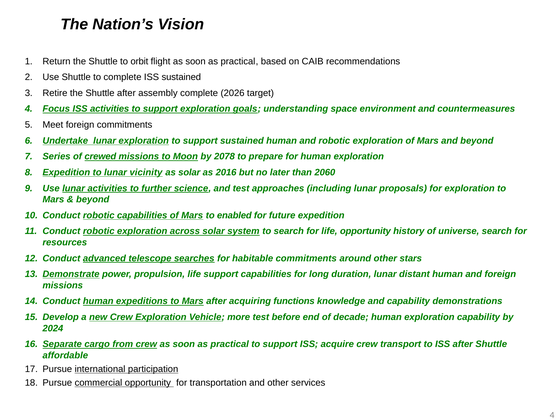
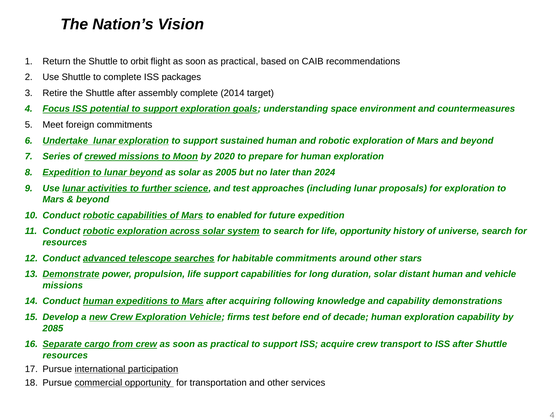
ISS sustained: sustained -> packages
2026: 2026 -> 2014
ISS activities: activities -> potential
2078: 2078 -> 2020
lunar vicinity: vicinity -> beyond
2016: 2016 -> 2005
2060: 2060 -> 2024
duration lunar: lunar -> solar
and foreign: foreign -> vehicle
functions: functions -> following
more: more -> firms
2024: 2024 -> 2085
affordable at (65, 355): affordable -> resources
